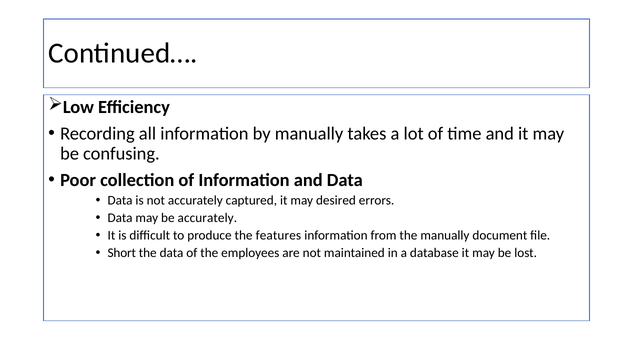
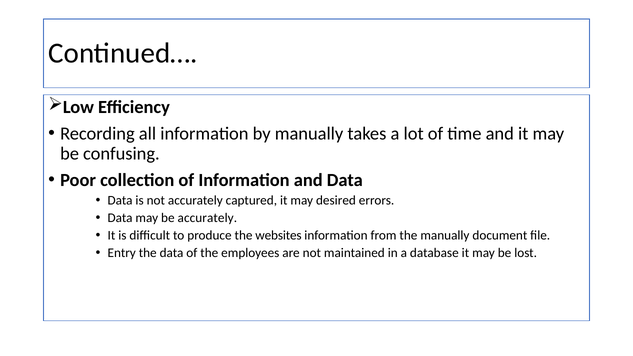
features: features -> websites
Short: Short -> Entry
